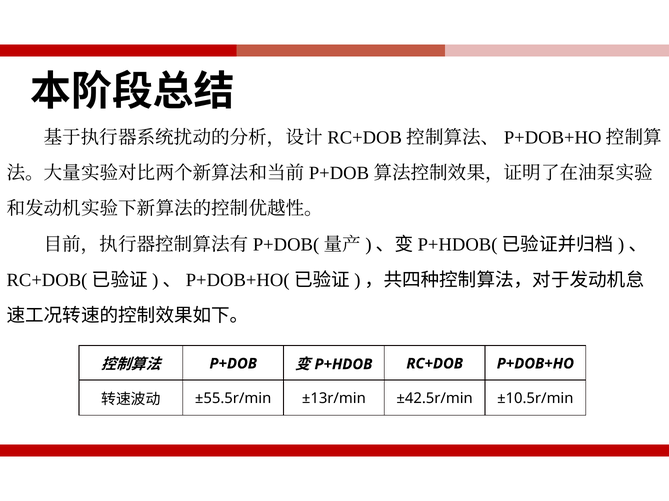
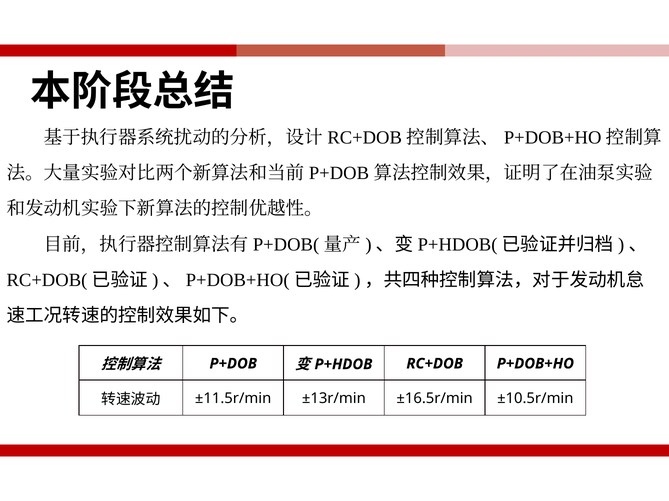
±55.5r/min: ±55.5r/min -> ±11.5r/min
±42.5r/min: ±42.5r/min -> ±16.5r/min
